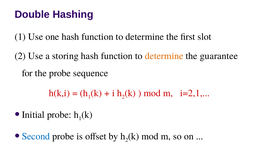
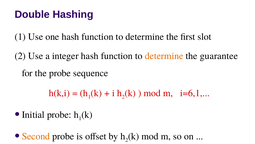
storing: storing -> integer
i=2,1: i=2,1 -> i=6,1
Second colour: blue -> orange
